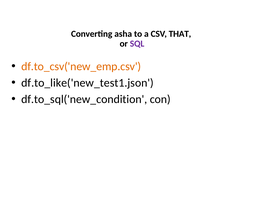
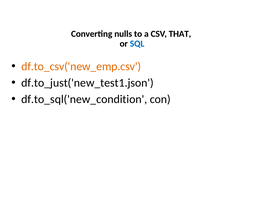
asha: asha -> nulls
SQL colour: purple -> blue
df.to_like('new_test1.json: df.to_like('new_test1.json -> df.to_just('new_test1.json
